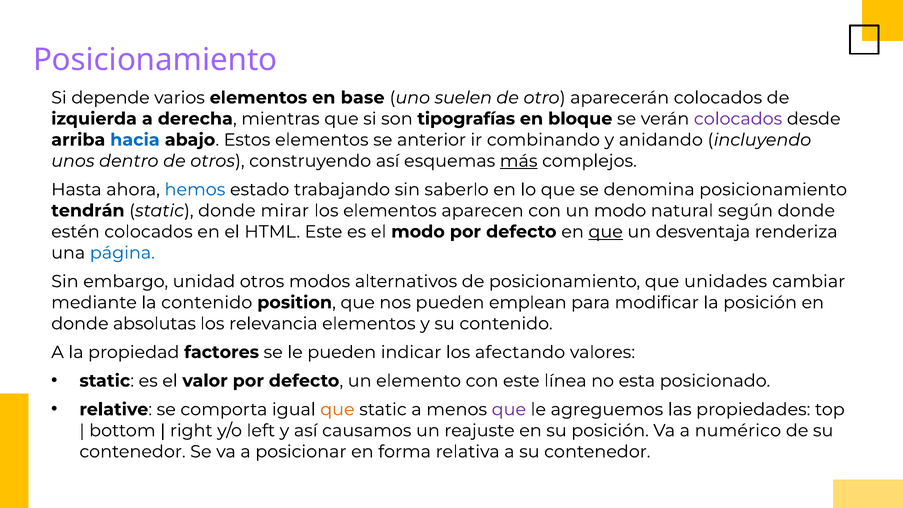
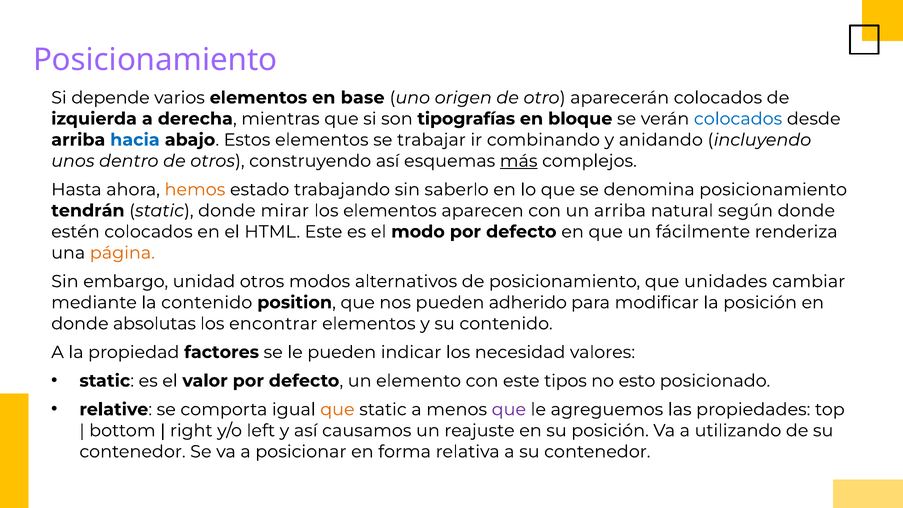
suelen: suelen -> origen
colocados at (738, 119) colour: purple -> blue
anterior: anterior -> trabajar
hemos colour: blue -> orange
un modo: modo -> arriba
que at (606, 232) underline: present -> none
desventaja: desventaja -> fácilmente
página colour: blue -> orange
emplean: emplean -> adherido
relevancia: relevancia -> encontrar
afectando: afectando -> necesidad
línea: línea -> tipos
esta: esta -> esto
numérico: numérico -> utilizando
